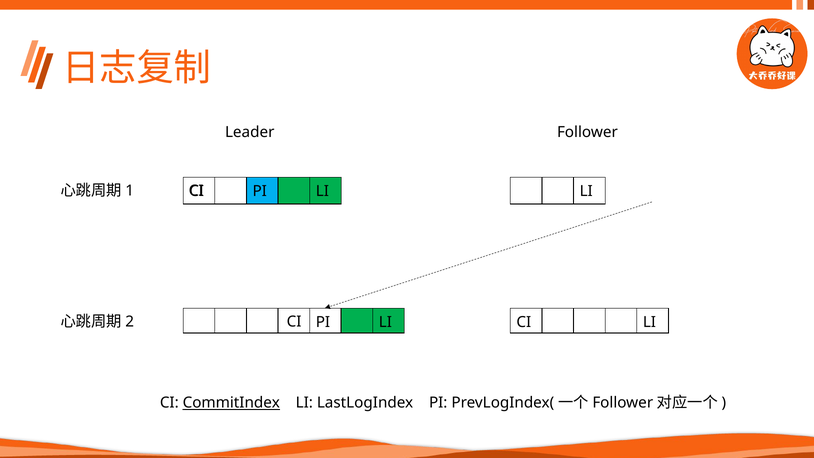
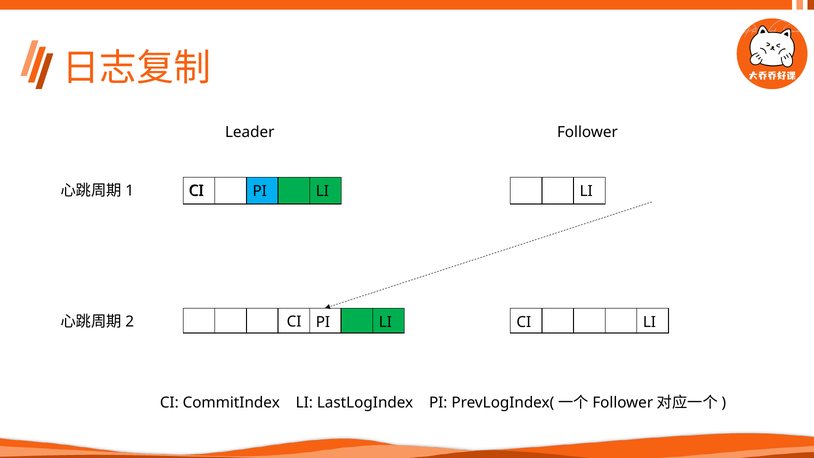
CommitIndex underline: present -> none
